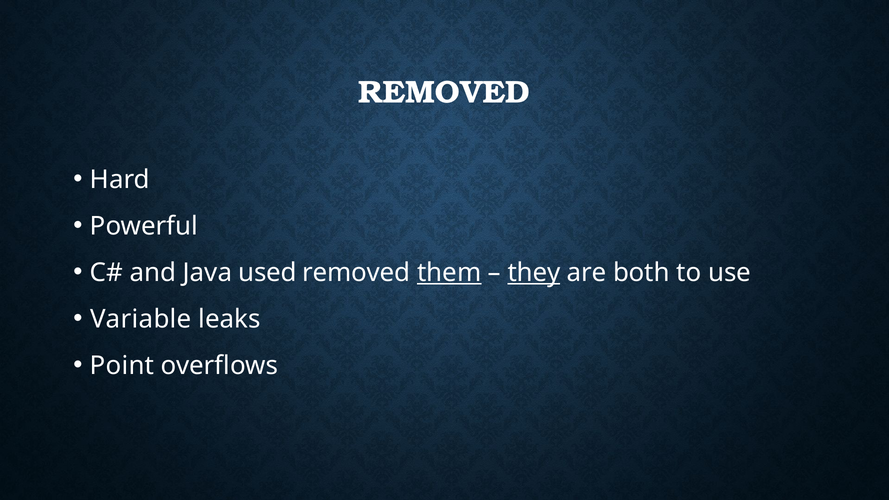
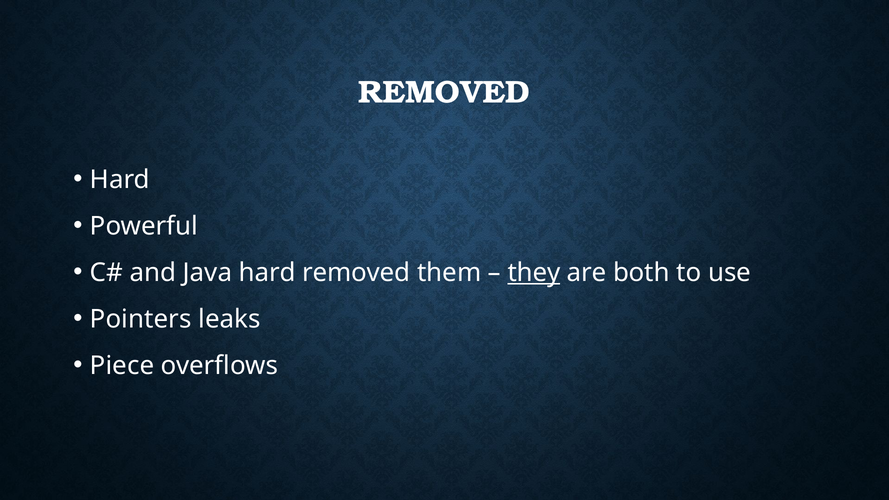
Java used: used -> hard
them underline: present -> none
Variable: Variable -> Pointers
Point: Point -> Piece
